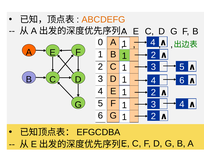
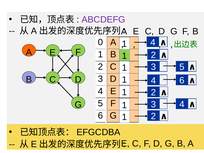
ABCDEFG colour: orange -> purple
